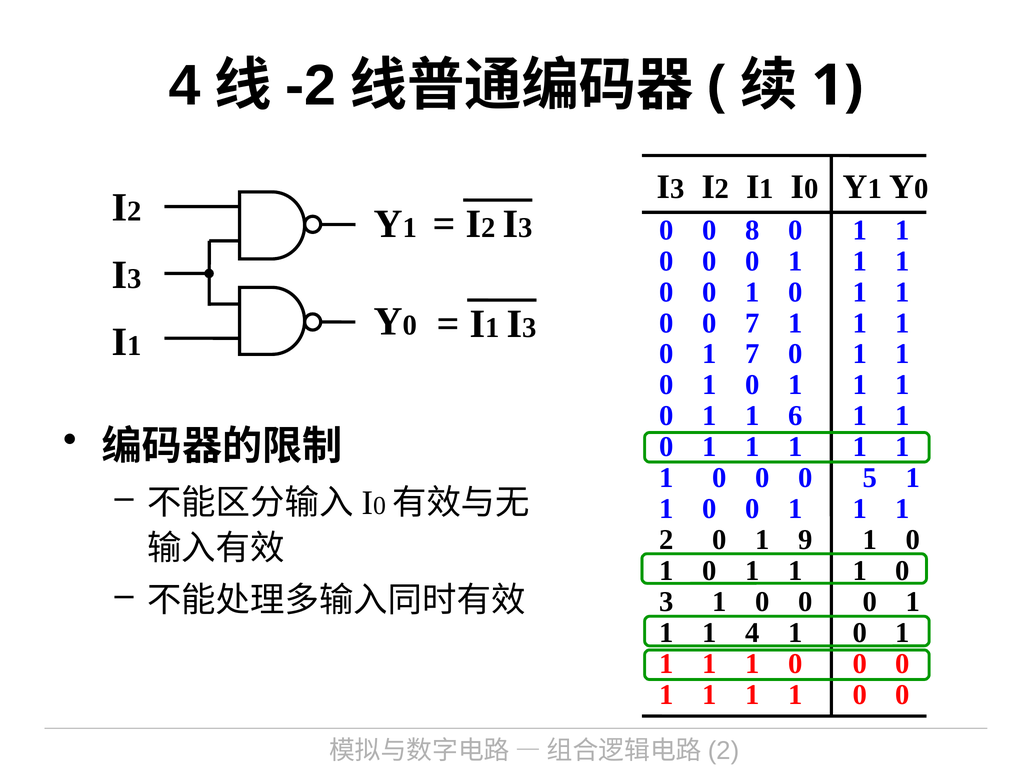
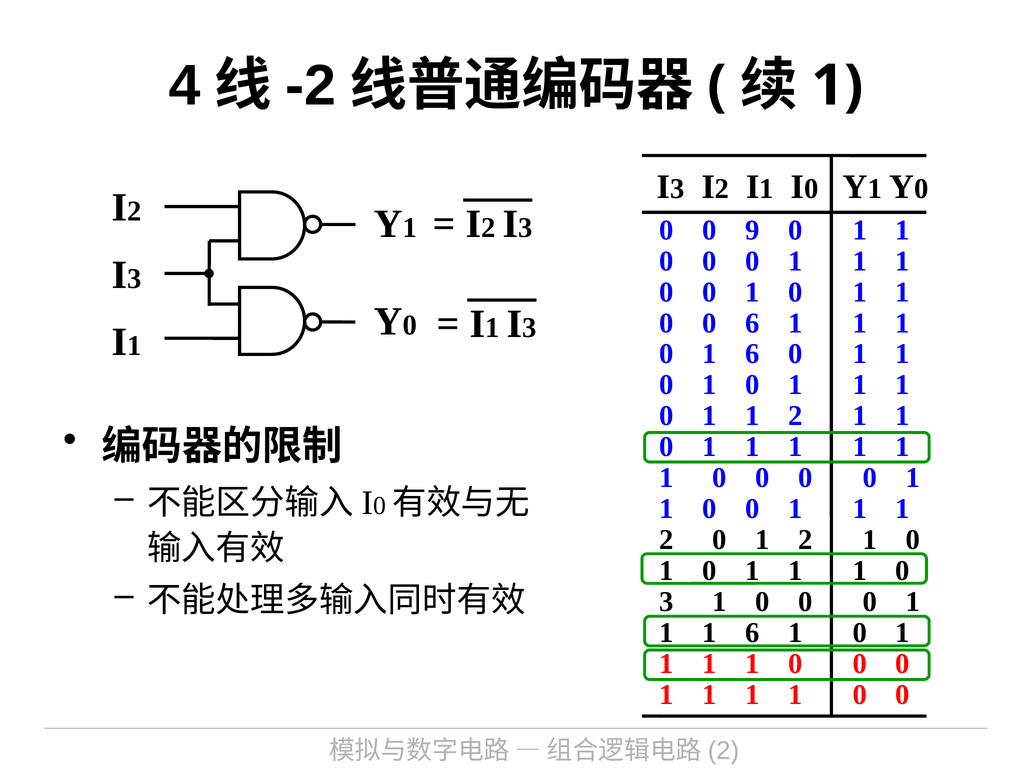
8: 8 -> 9
0 7: 7 -> 6
0 1 7: 7 -> 6
0 1 1 6: 6 -> 2
0 0 0 5: 5 -> 0
0 1 9: 9 -> 2
1 1 4: 4 -> 6
